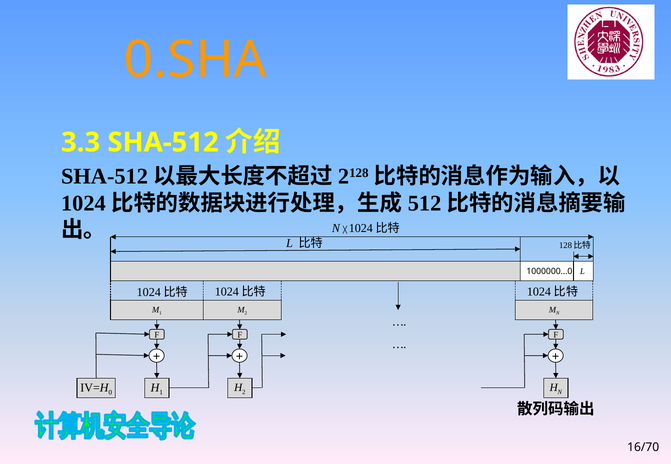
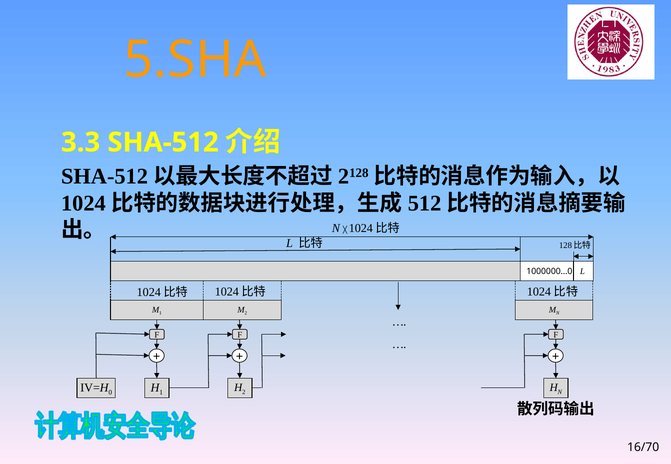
0.SHA: 0.SHA -> 5.SHA
